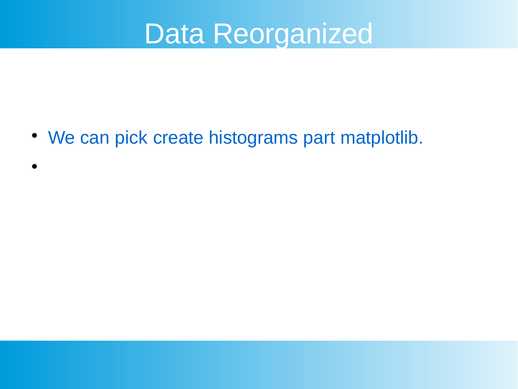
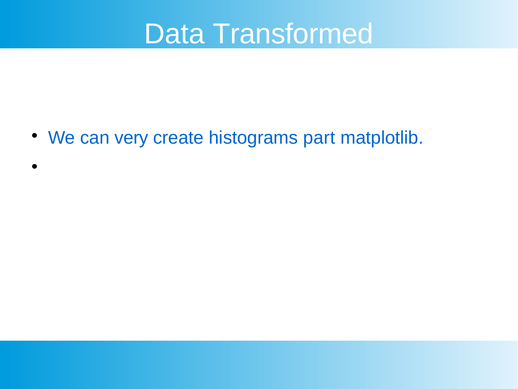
Reorganized: Reorganized -> Transformed
pick: pick -> very
